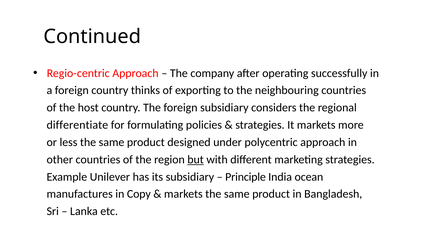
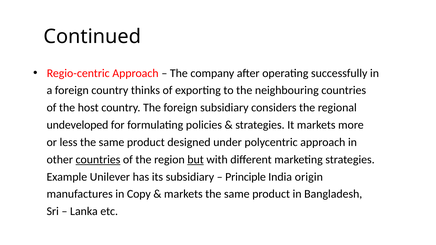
differentiate: differentiate -> undeveloped
countries at (98, 160) underline: none -> present
ocean: ocean -> origin
